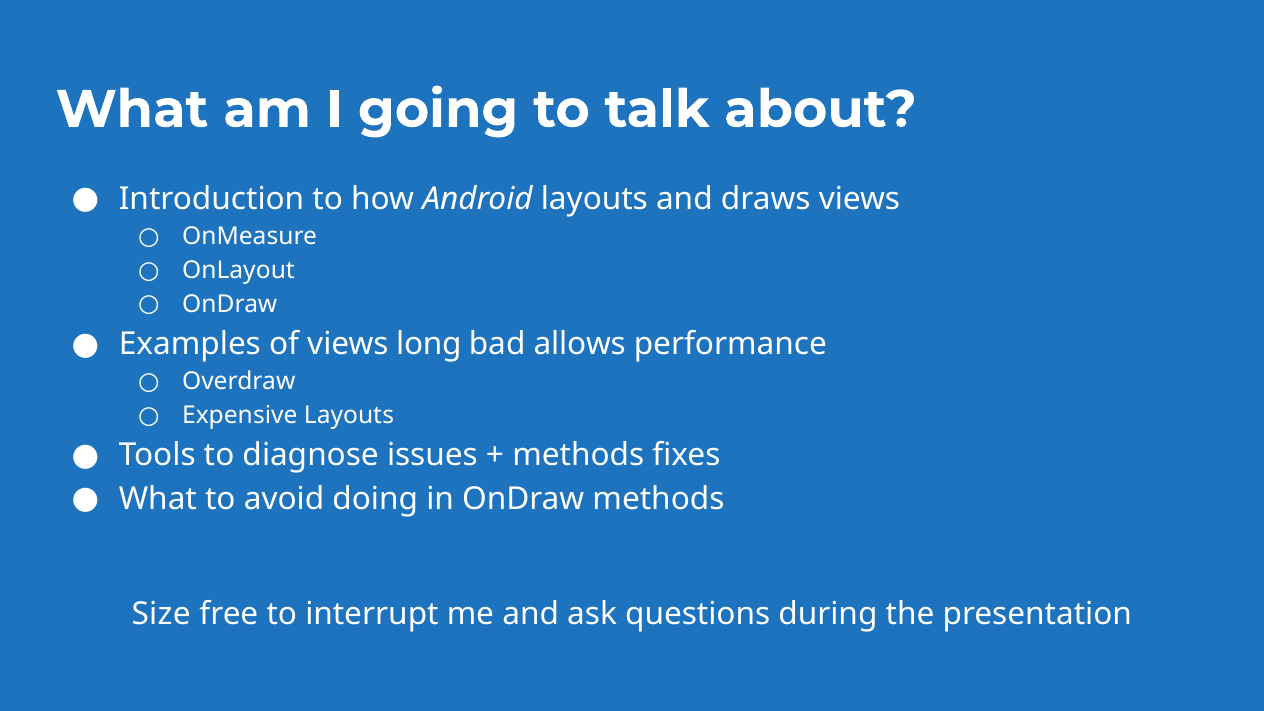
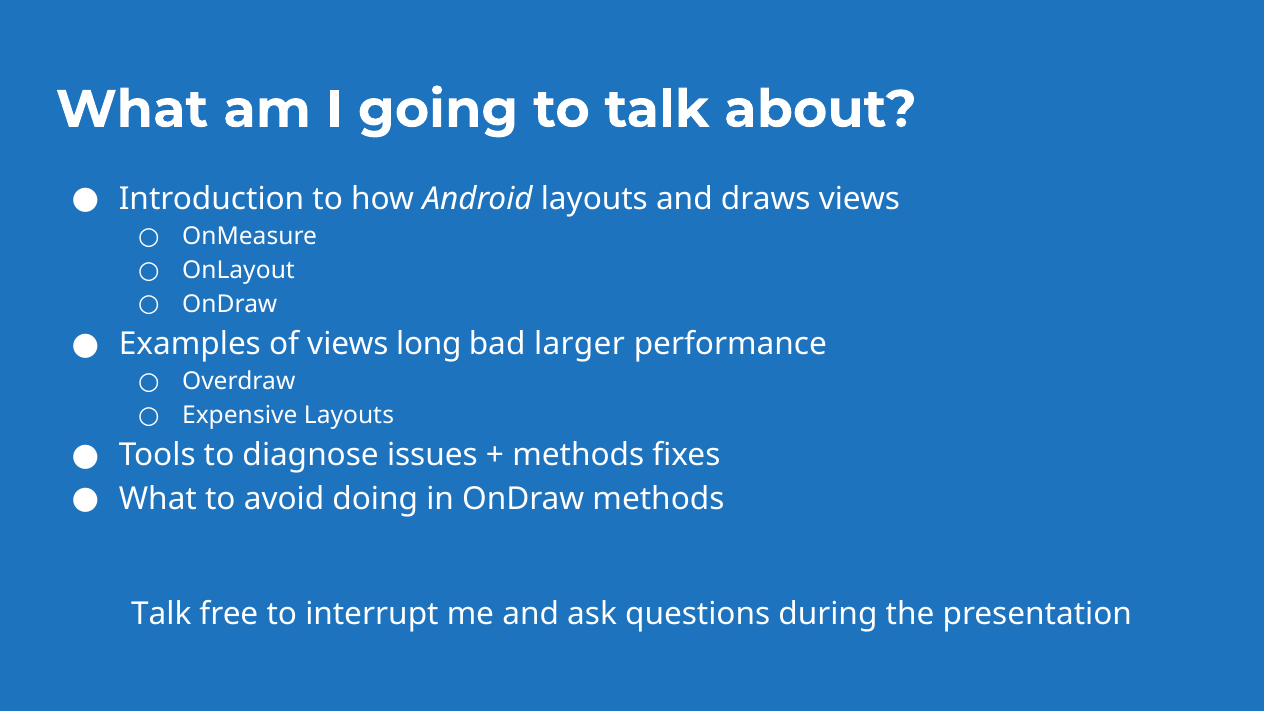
allows: allows -> larger
Size at (161, 614): Size -> Talk
